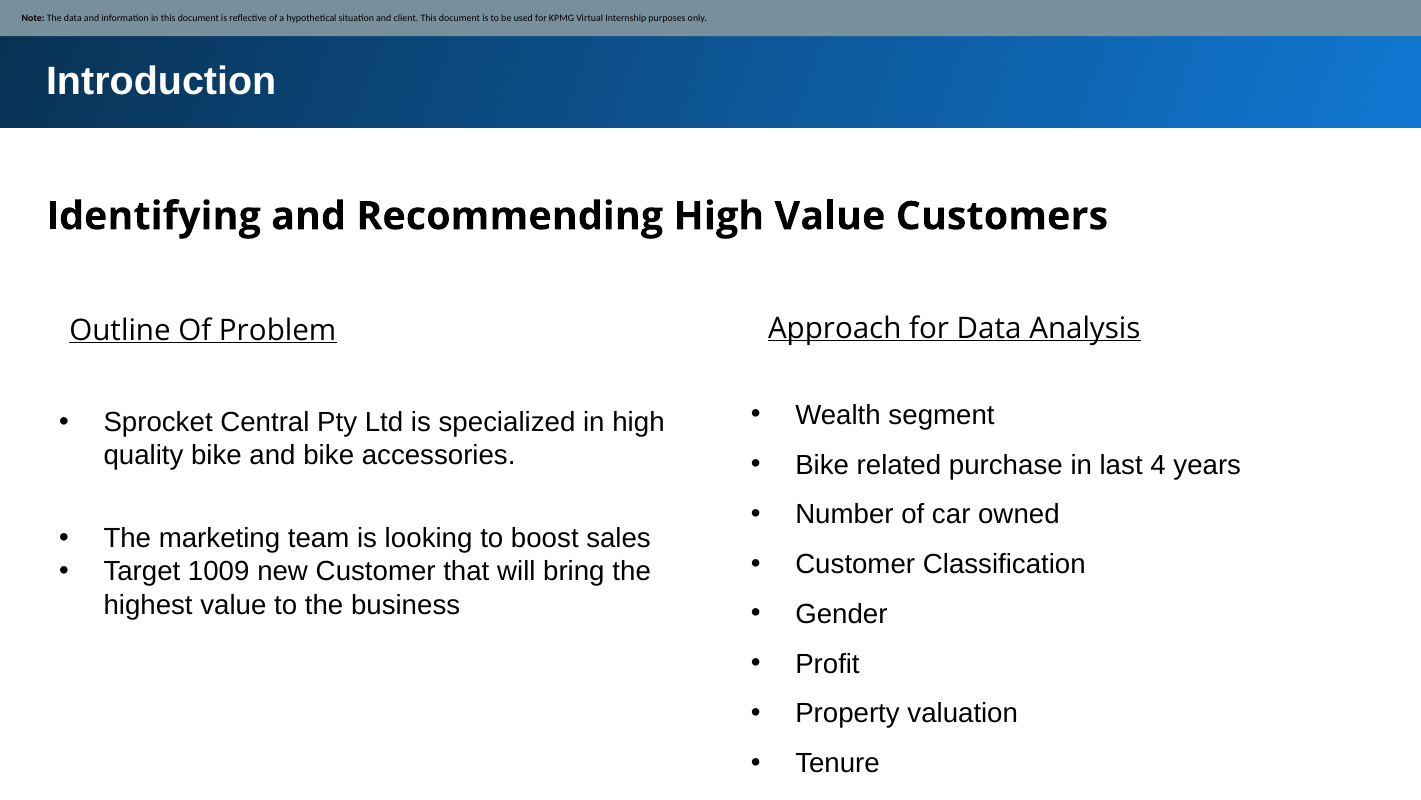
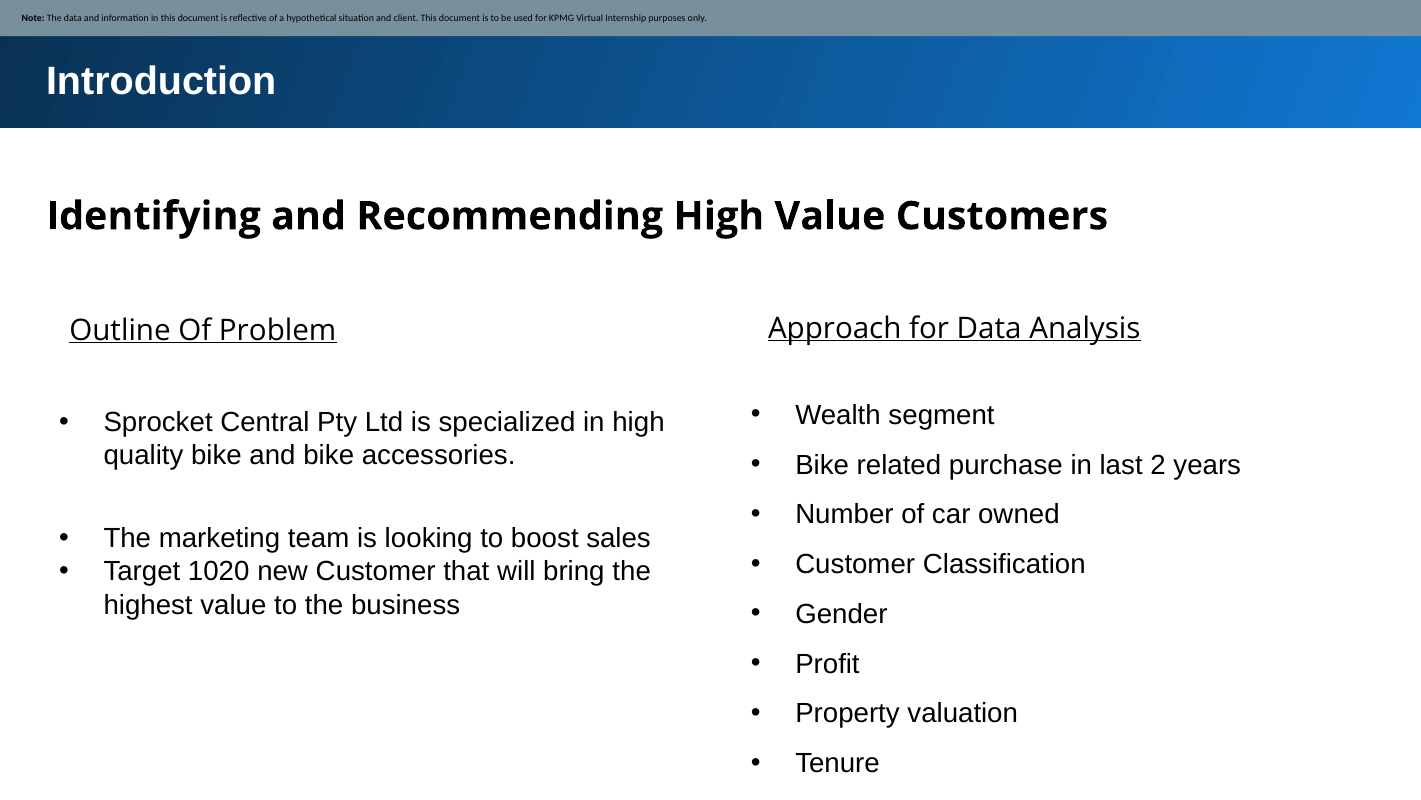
4: 4 -> 2
1009: 1009 -> 1020
